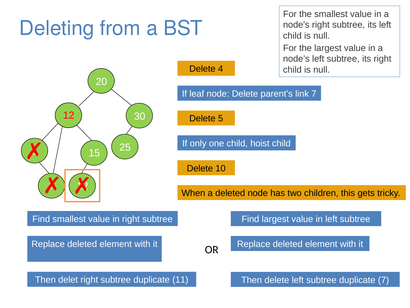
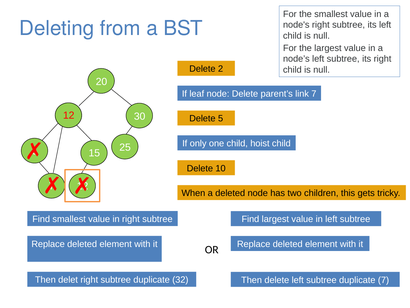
4: 4 -> 2
11: 11 -> 32
